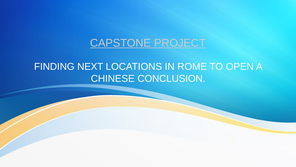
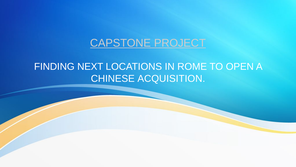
CONCLUSION: CONCLUSION -> ACQUISITION
